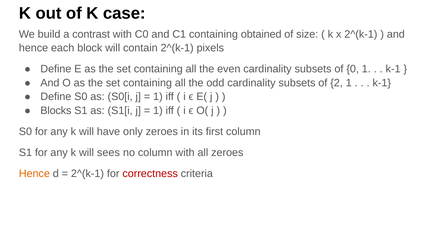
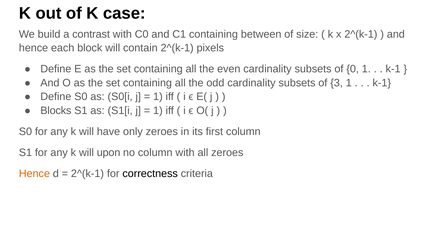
obtained: obtained -> between
2: 2 -> 3
sees: sees -> upon
correctness colour: red -> black
